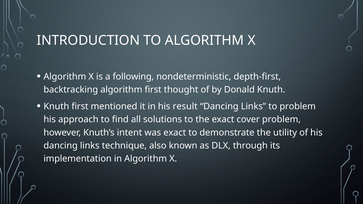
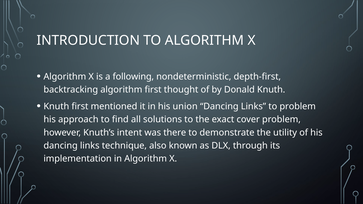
result: result -> union
was exact: exact -> there
